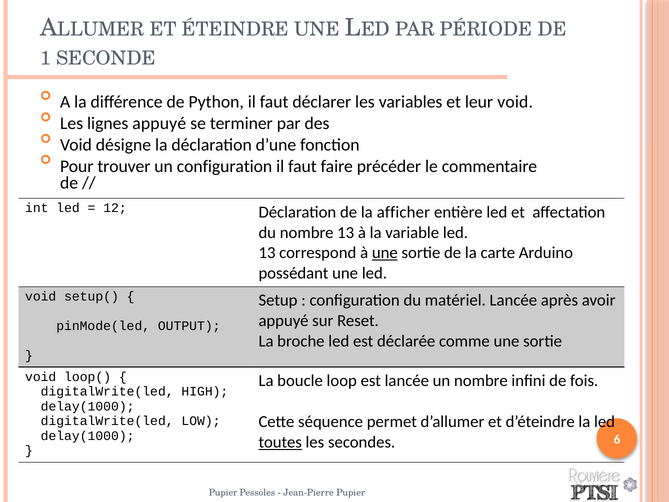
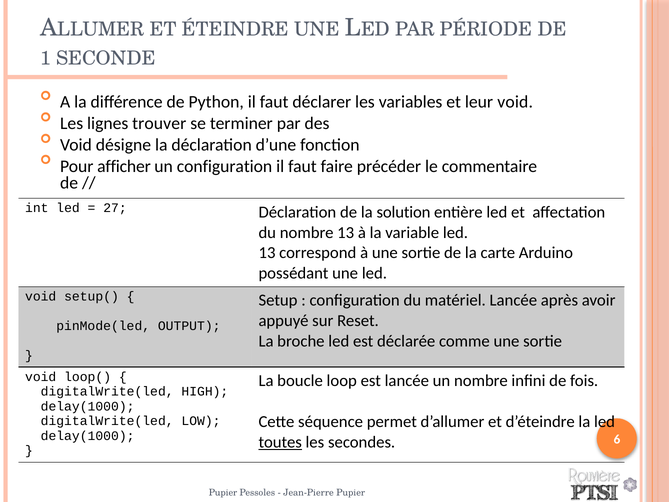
lignes appuyé: appuyé -> trouver
trouver: trouver -> afficher
12: 12 -> 27
afficher: afficher -> solution
une at (385, 253) underline: present -> none
